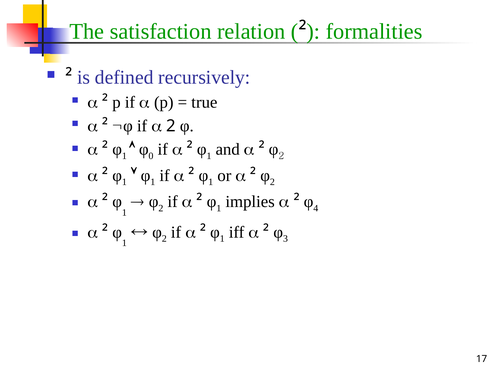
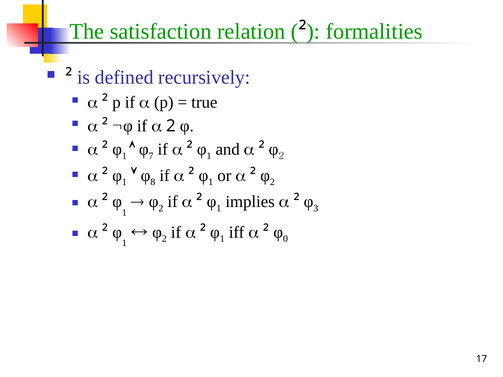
0: 0 -> 7
1 at (153, 182): 1 -> 8
4: 4 -> 3
3: 3 -> 0
